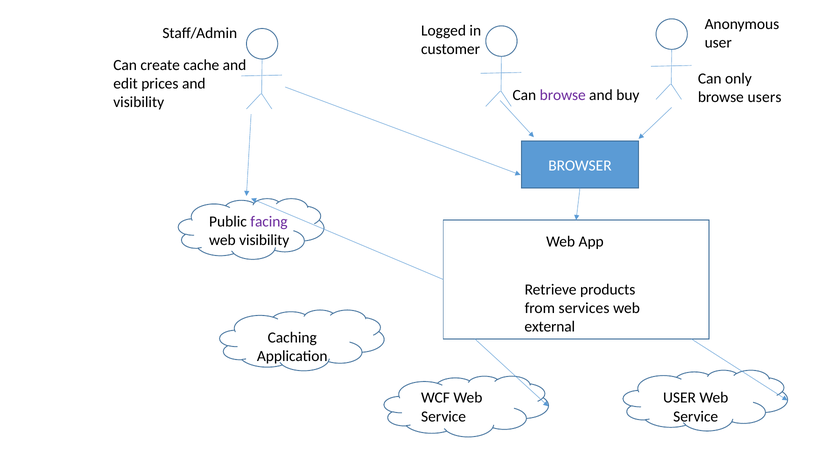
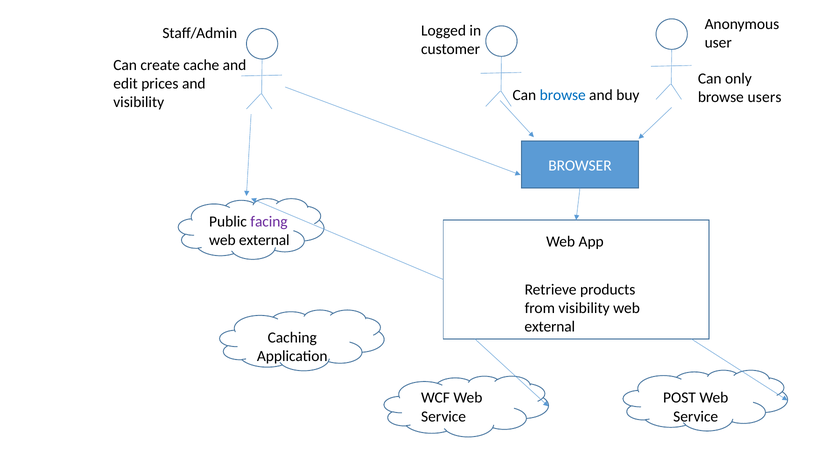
browse at (563, 95) colour: purple -> blue
visibility at (264, 240): visibility -> external
from services: services -> visibility
USER at (680, 397): USER -> POST
